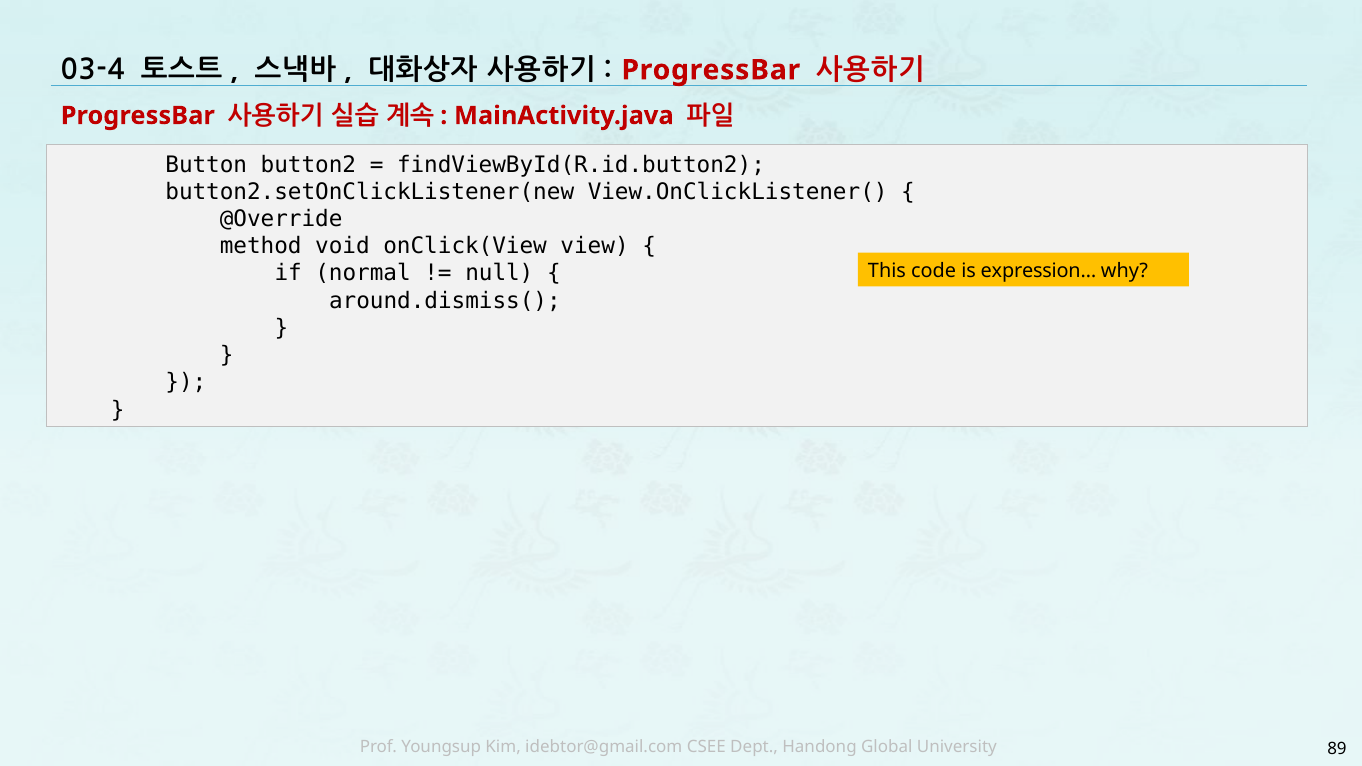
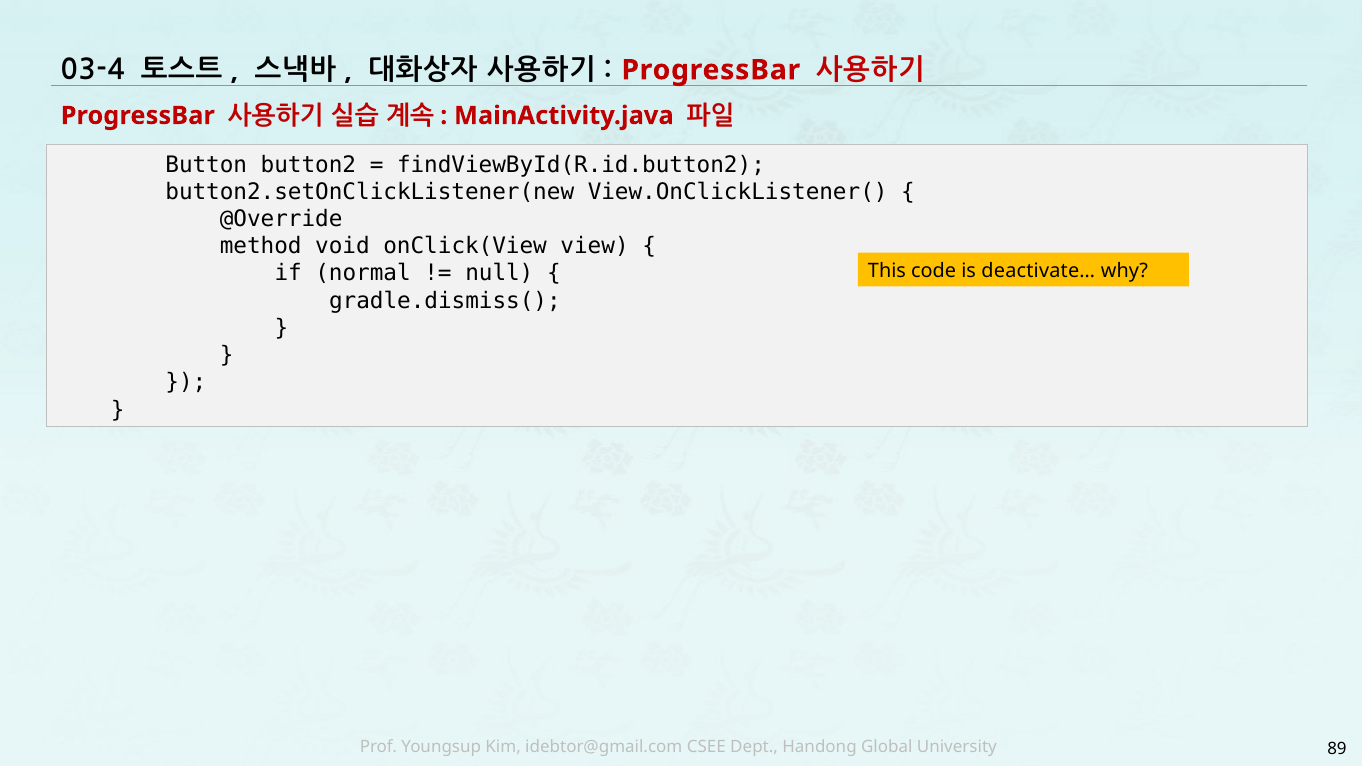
expression…: expression… -> deactivate…
around.dismiss(: around.dismiss( -> gradle.dismiss(
